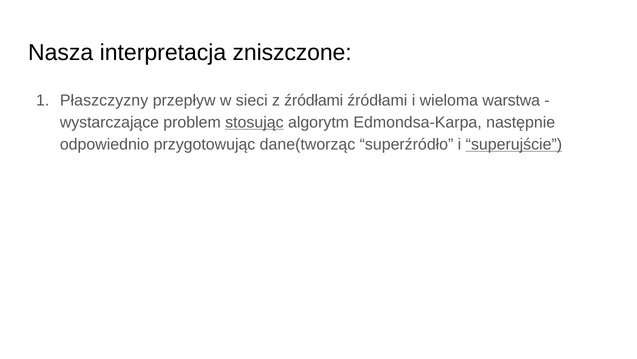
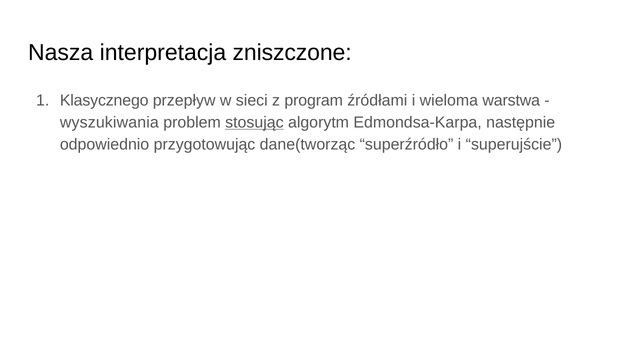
Płaszczyzny: Płaszczyzny -> Klasycznego
z źródłami: źródłami -> program
wystarczające: wystarczające -> wyszukiwania
superujście underline: present -> none
